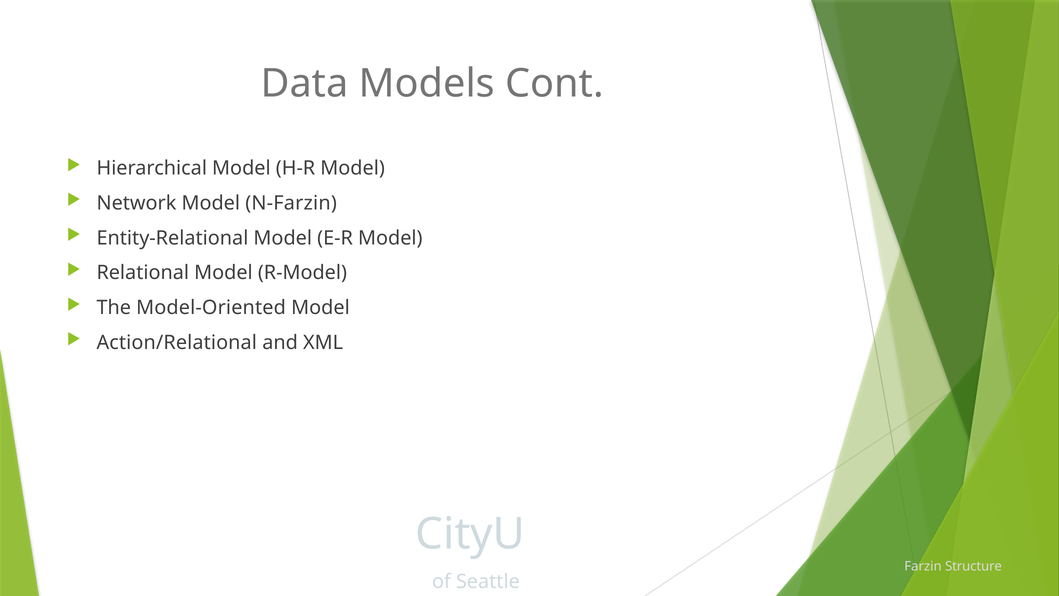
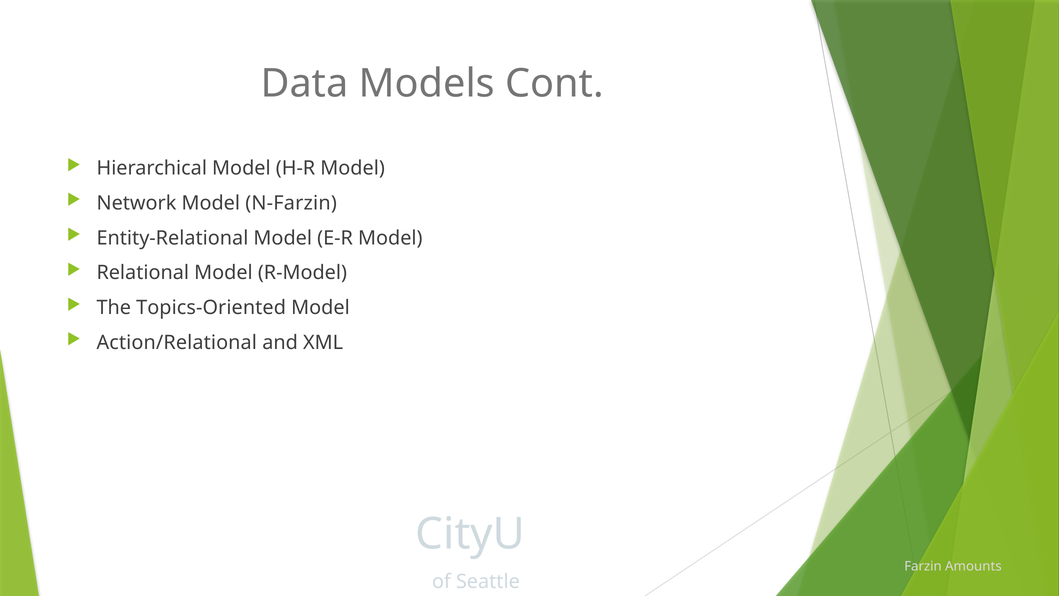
Model-Oriented: Model-Oriented -> Topics-Oriented
Structure: Structure -> Amounts
